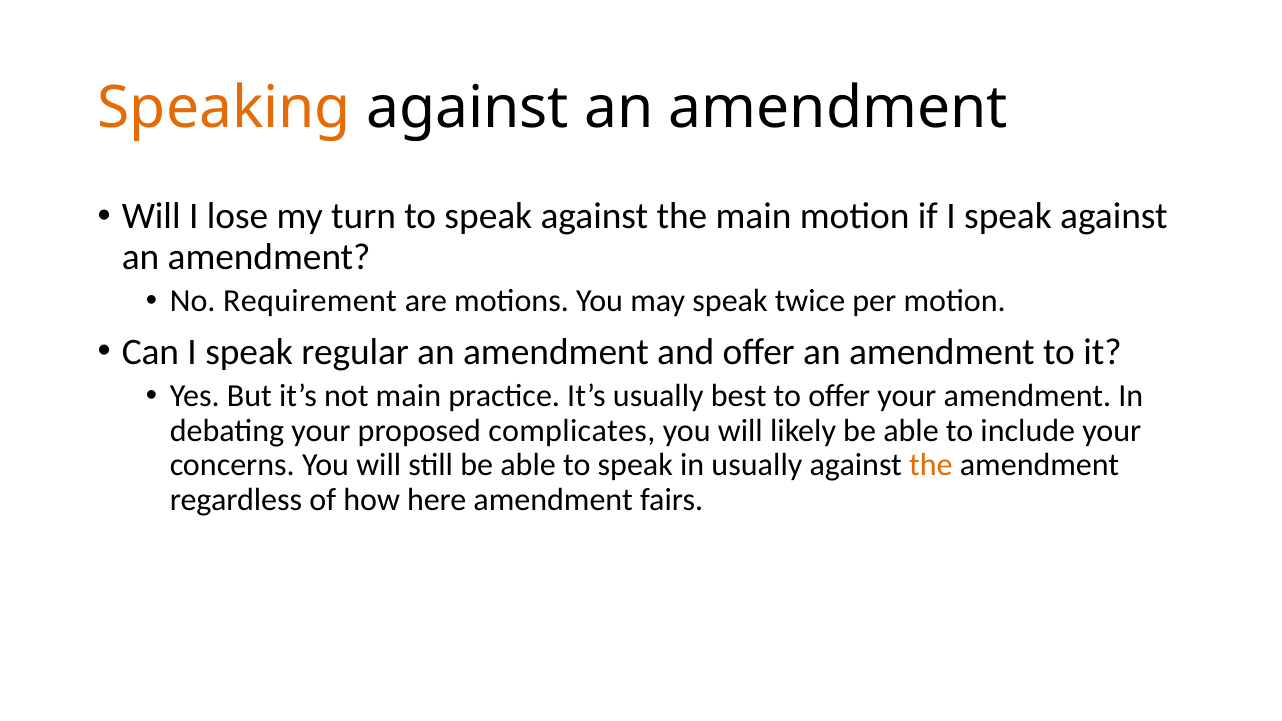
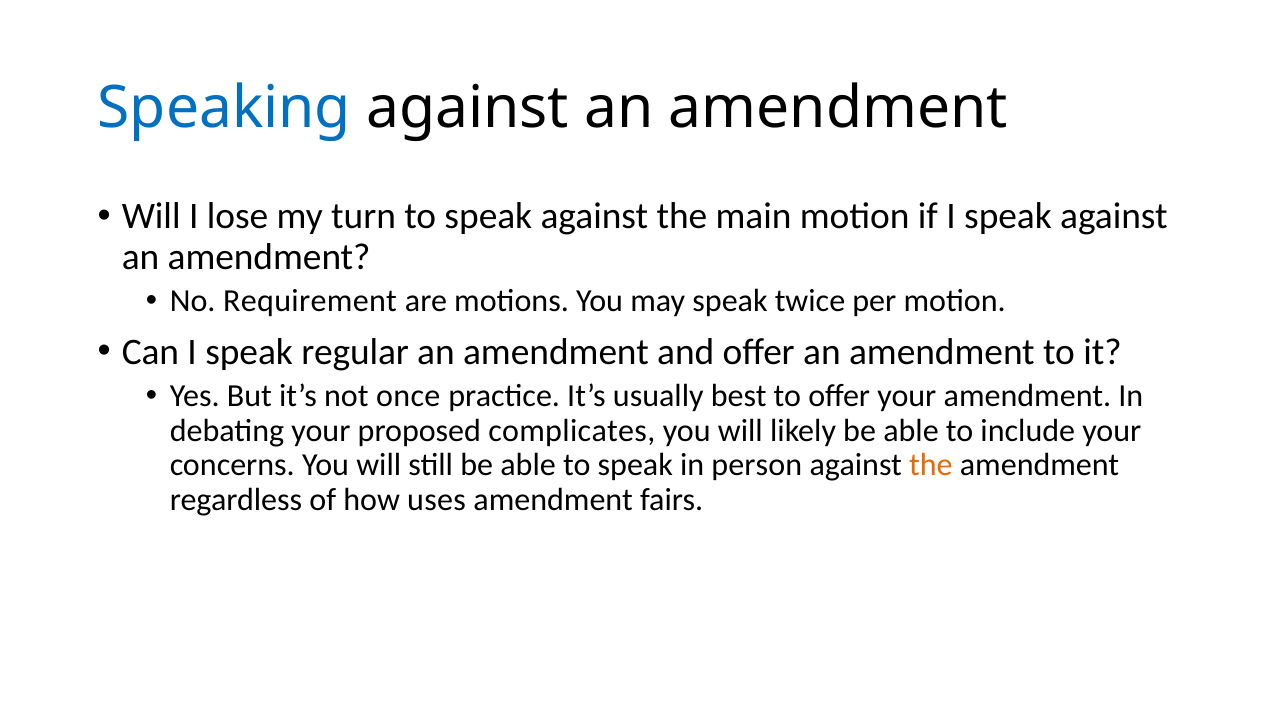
Speaking colour: orange -> blue
not main: main -> once
in usually: usually -> person
here: here -> uses
